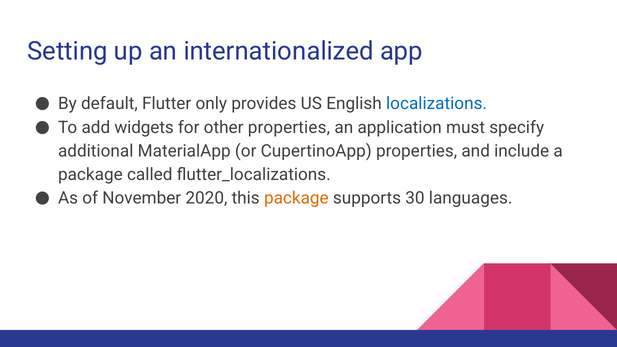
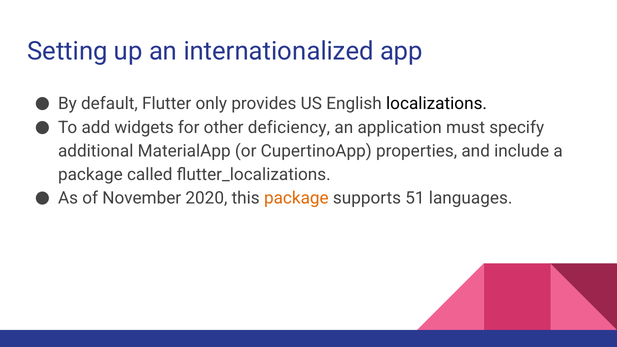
localizations colour: blue -> black
other properties: properties -> deficiency
30: 30 -> 51
